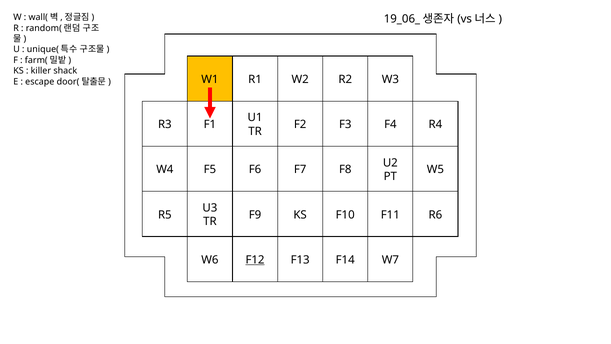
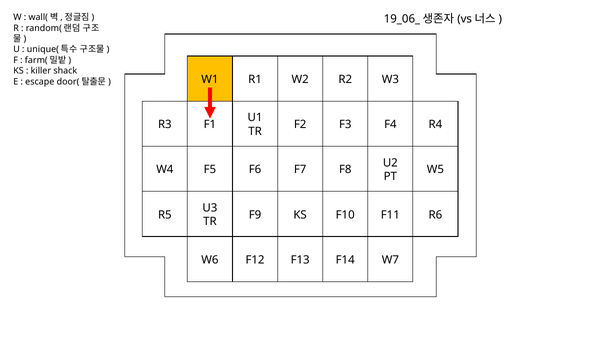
F12 underline: present -> none
